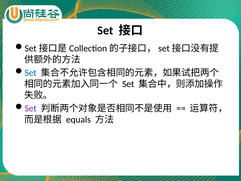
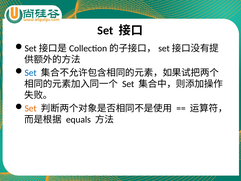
Set at (31, 108) colour: purple -> orange
